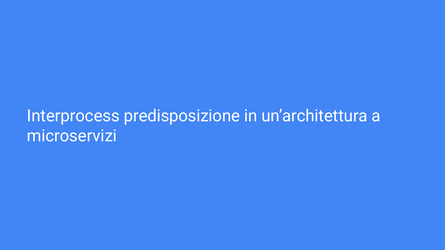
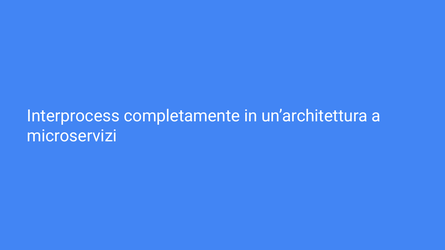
predisposizione: predisposizione -> completamente
